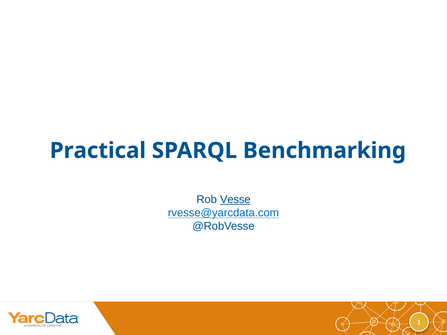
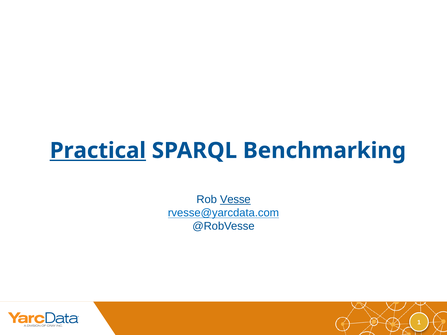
Practical underline: none -> present
